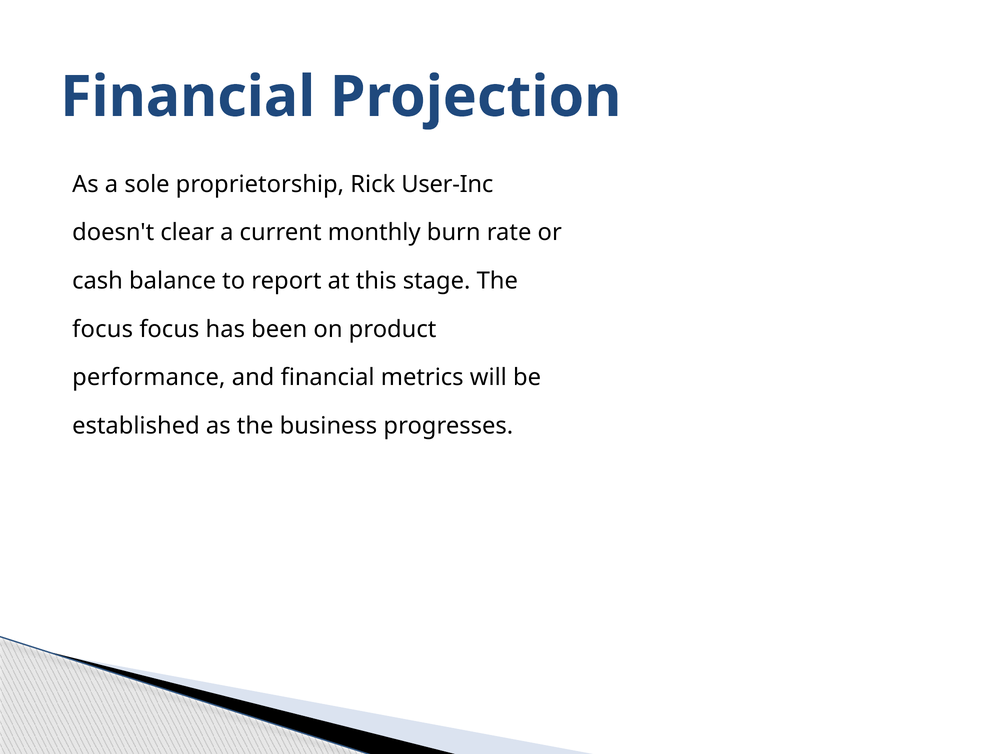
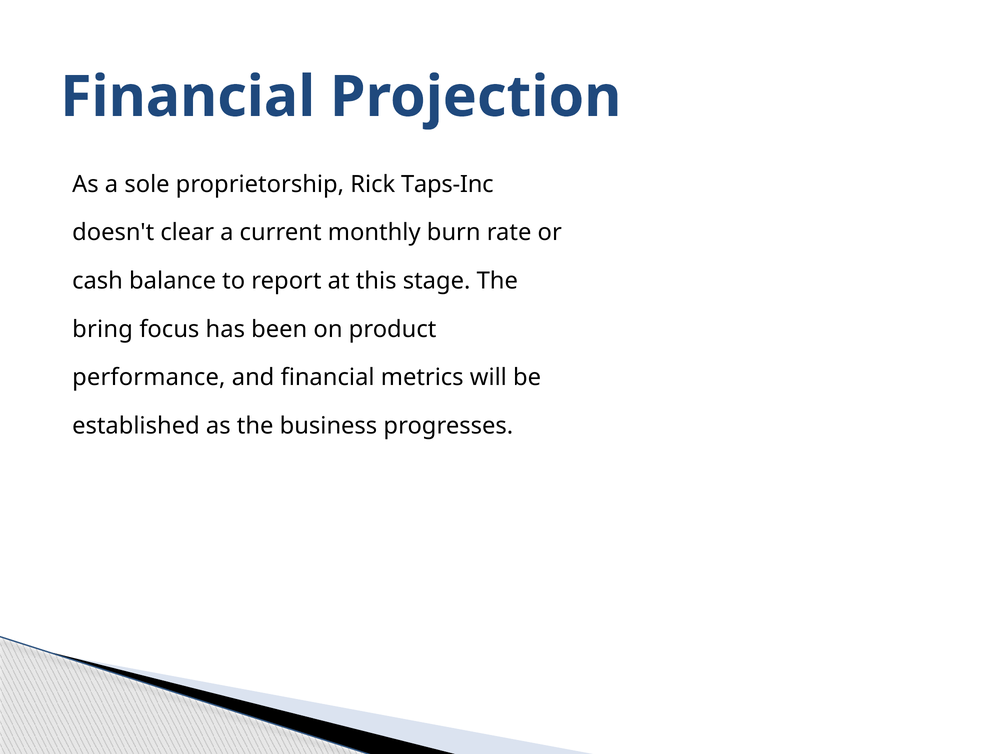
User-Inc: User-Inc -> Taps-Inc
focus at (103, 329): focus -> bring
